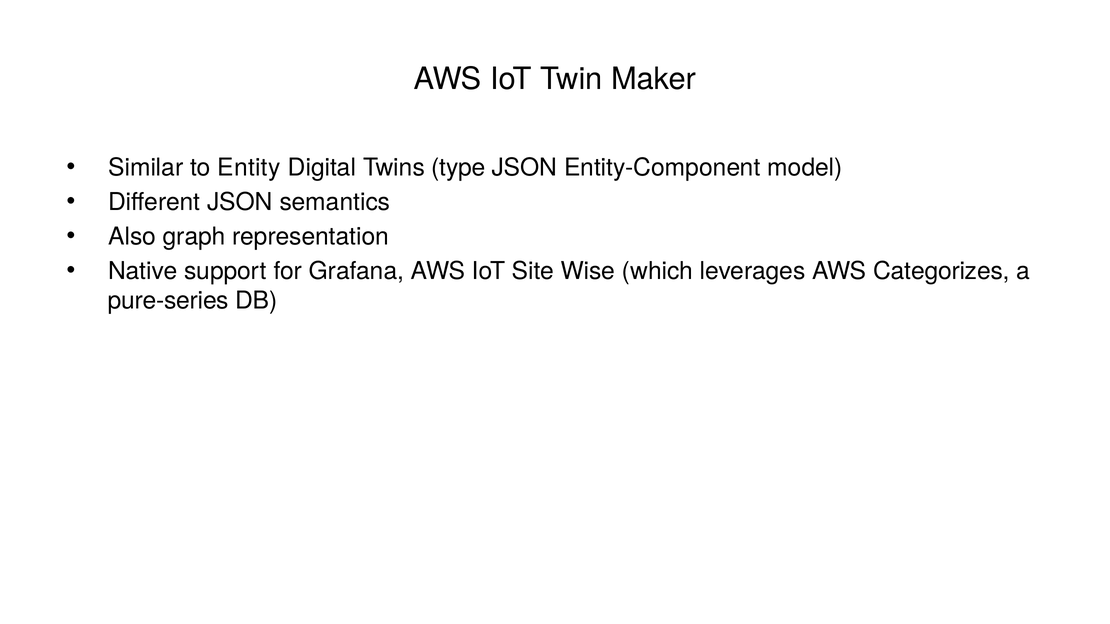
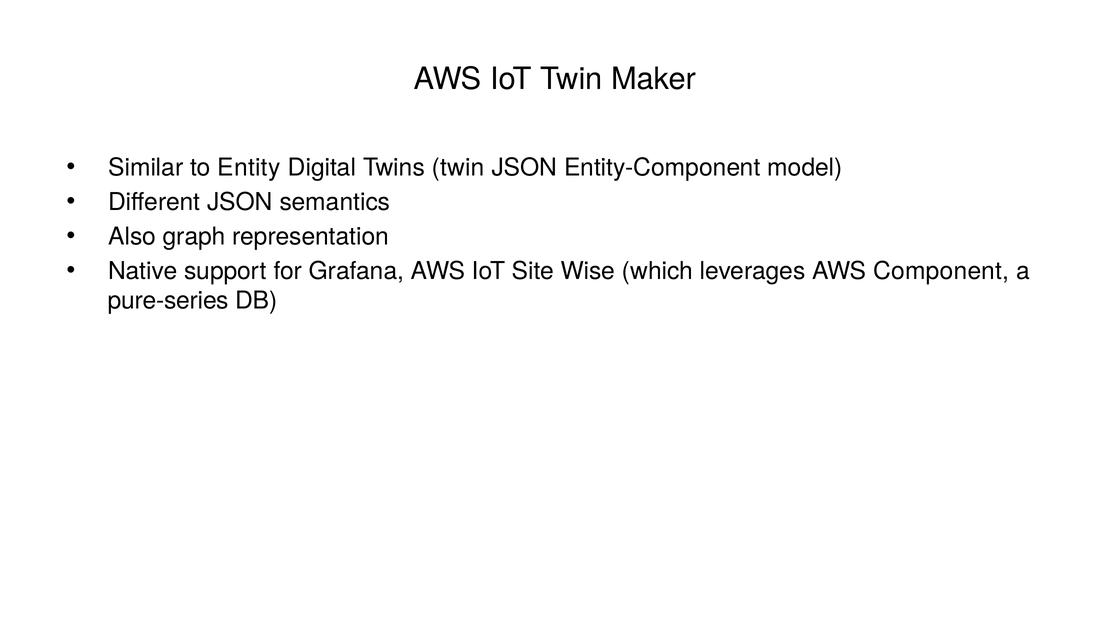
Twins type: type -> twin
Categorizes: Categorizes -> Component
